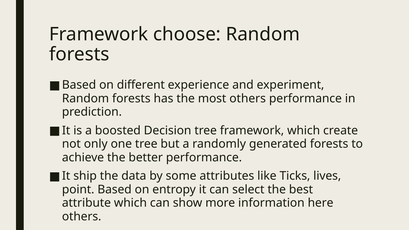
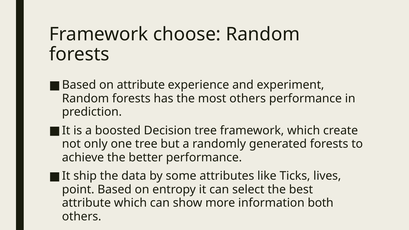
on different: different -> attribute
here: here -> both
